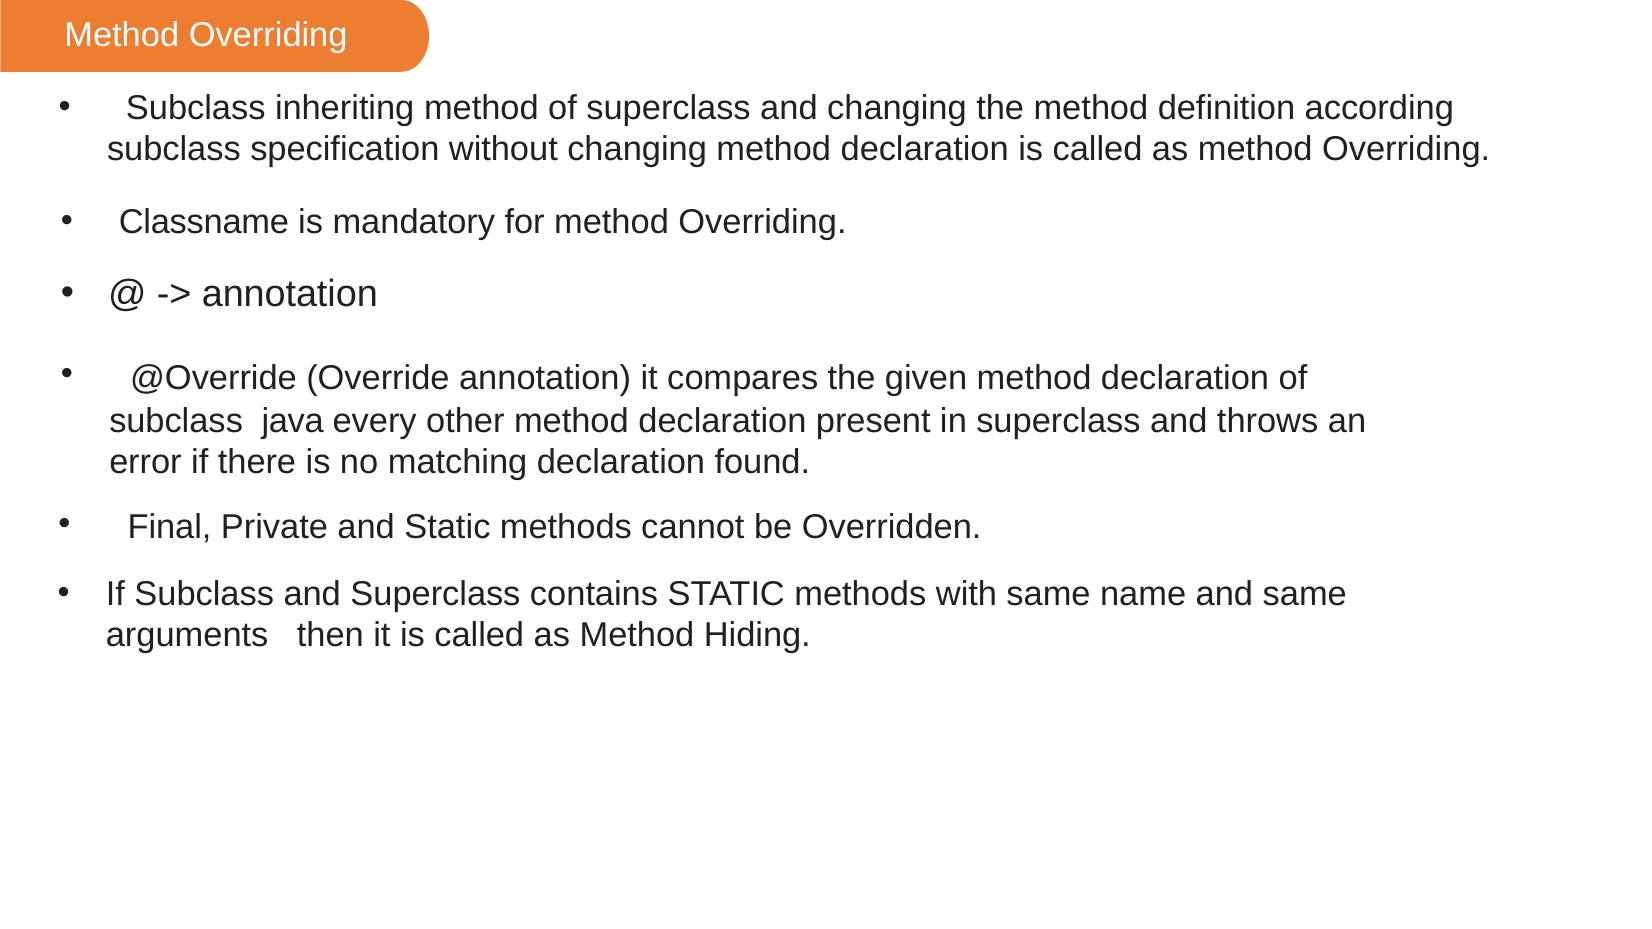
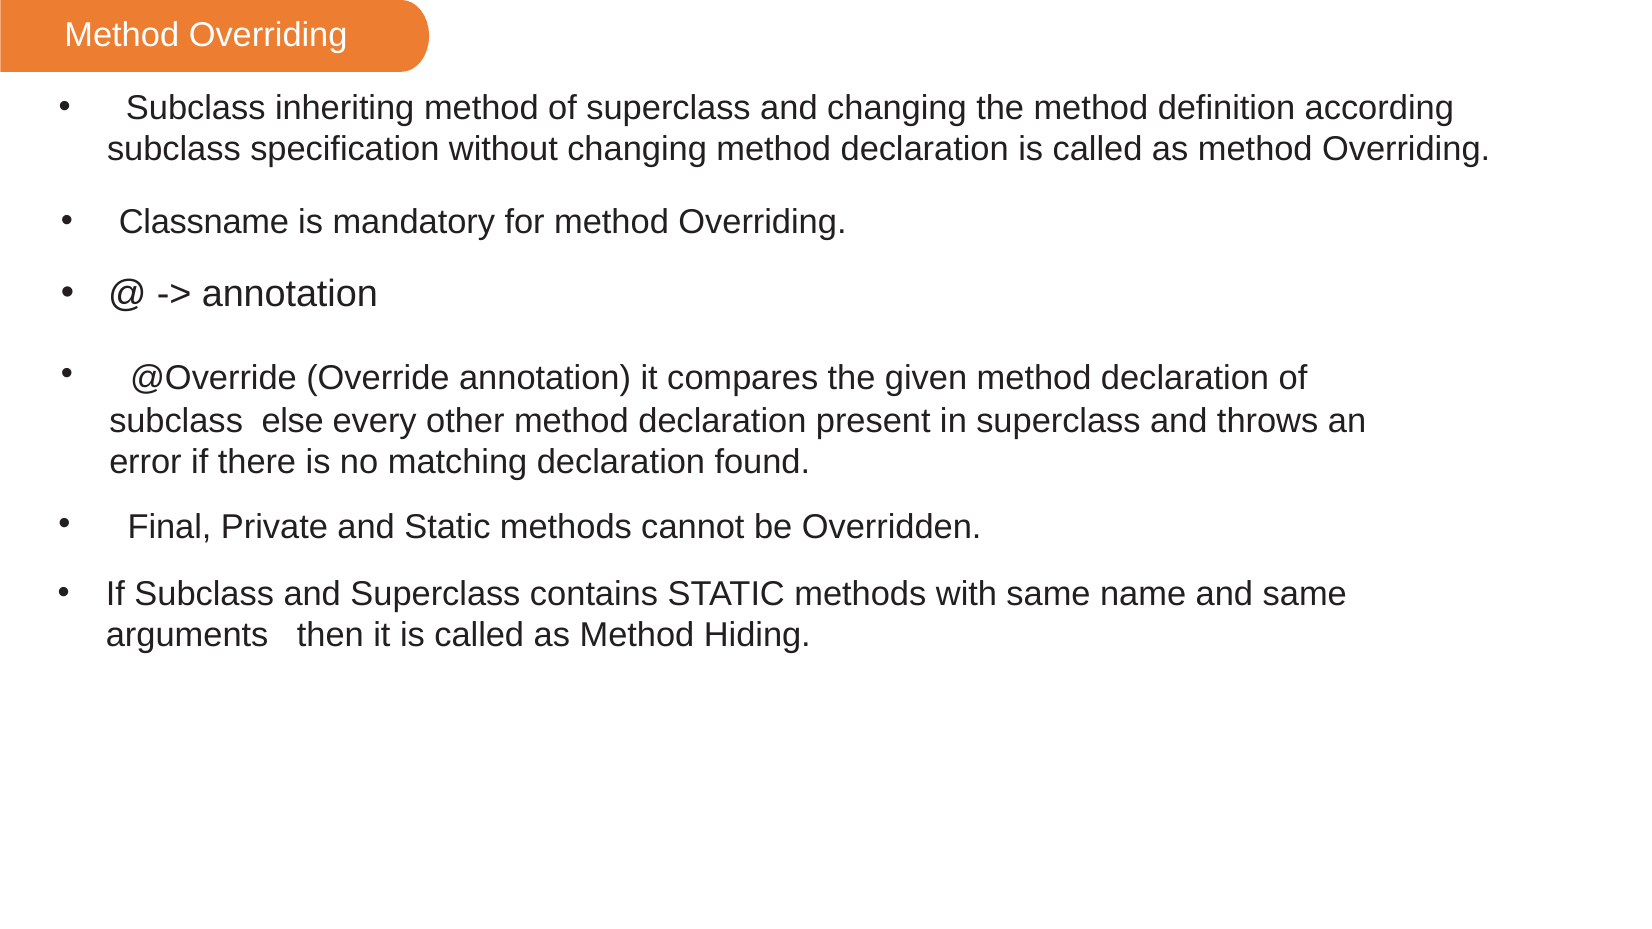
java: java -> else
